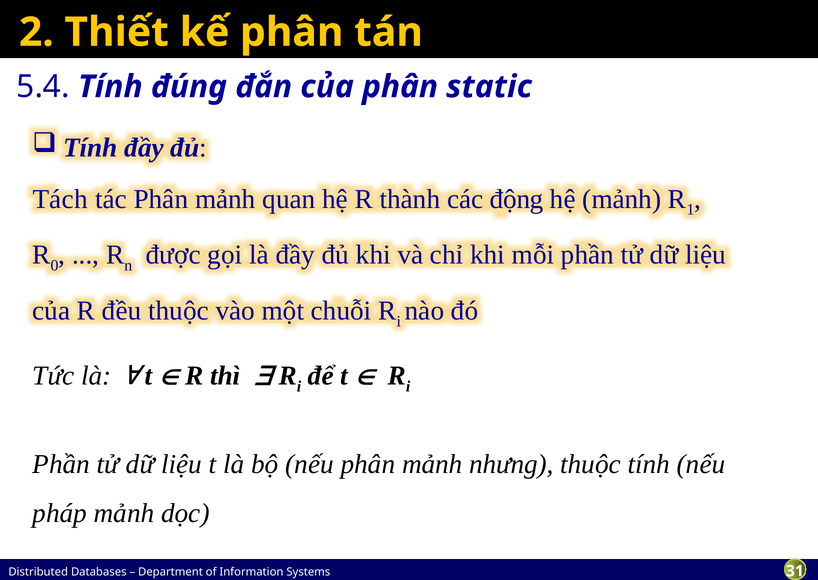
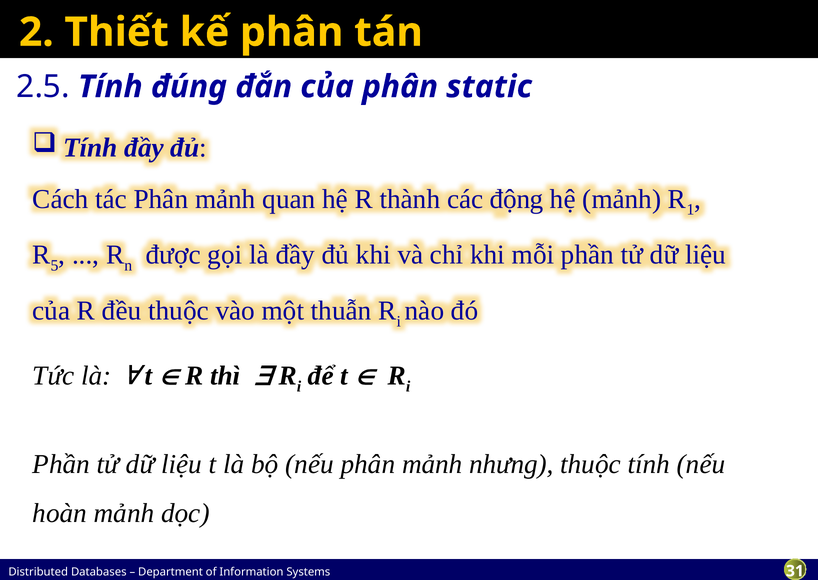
5.4: 5.4 -> 2.5
Tách: Tách -> Cách
0: 0 -> 5
chuỗi: chuỗi -> thuẫn
pháp: pháp -> hoàn
